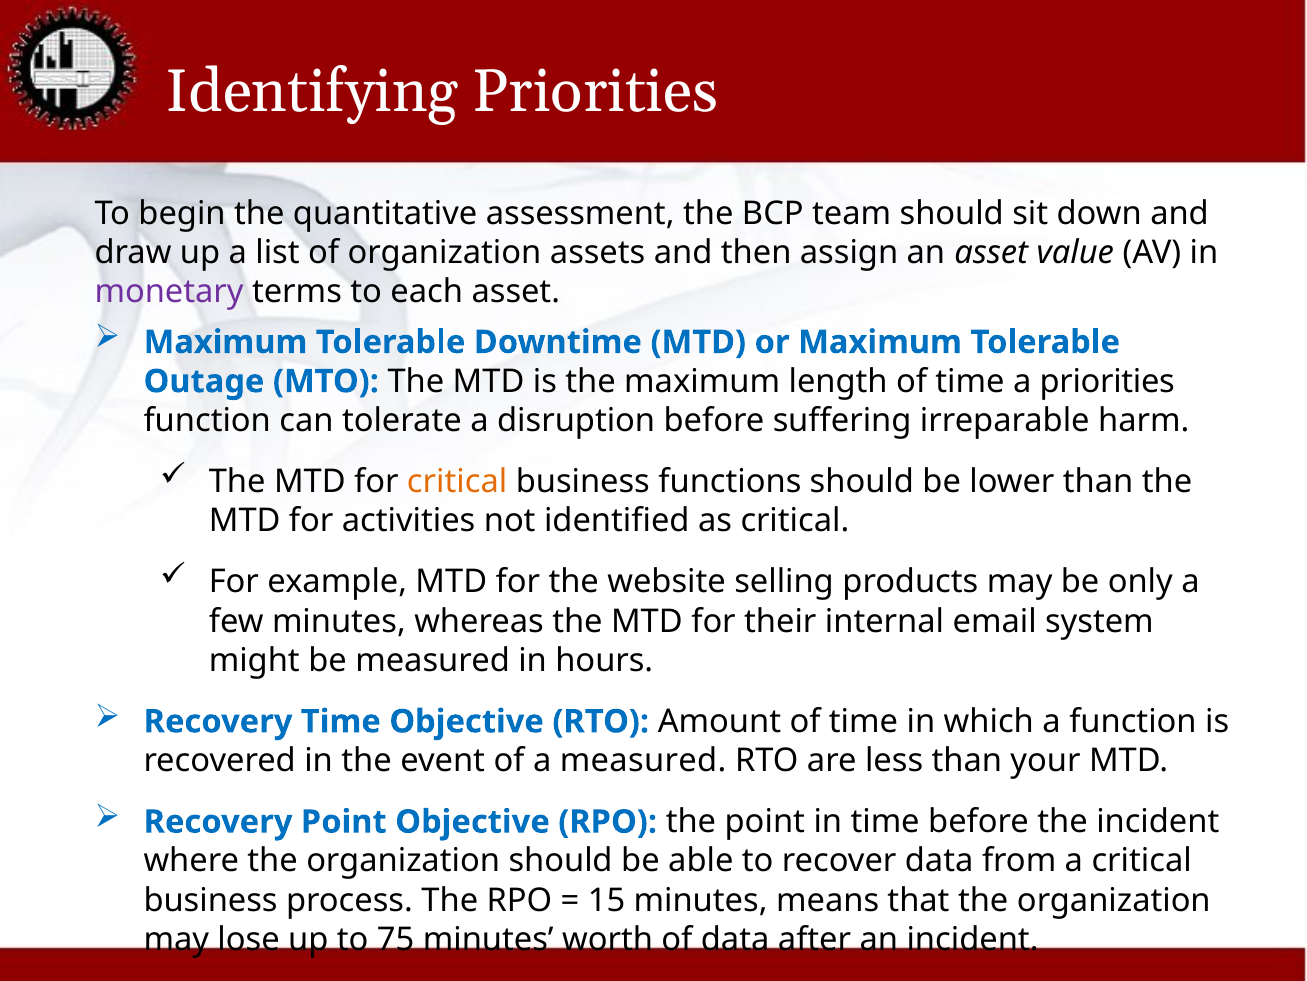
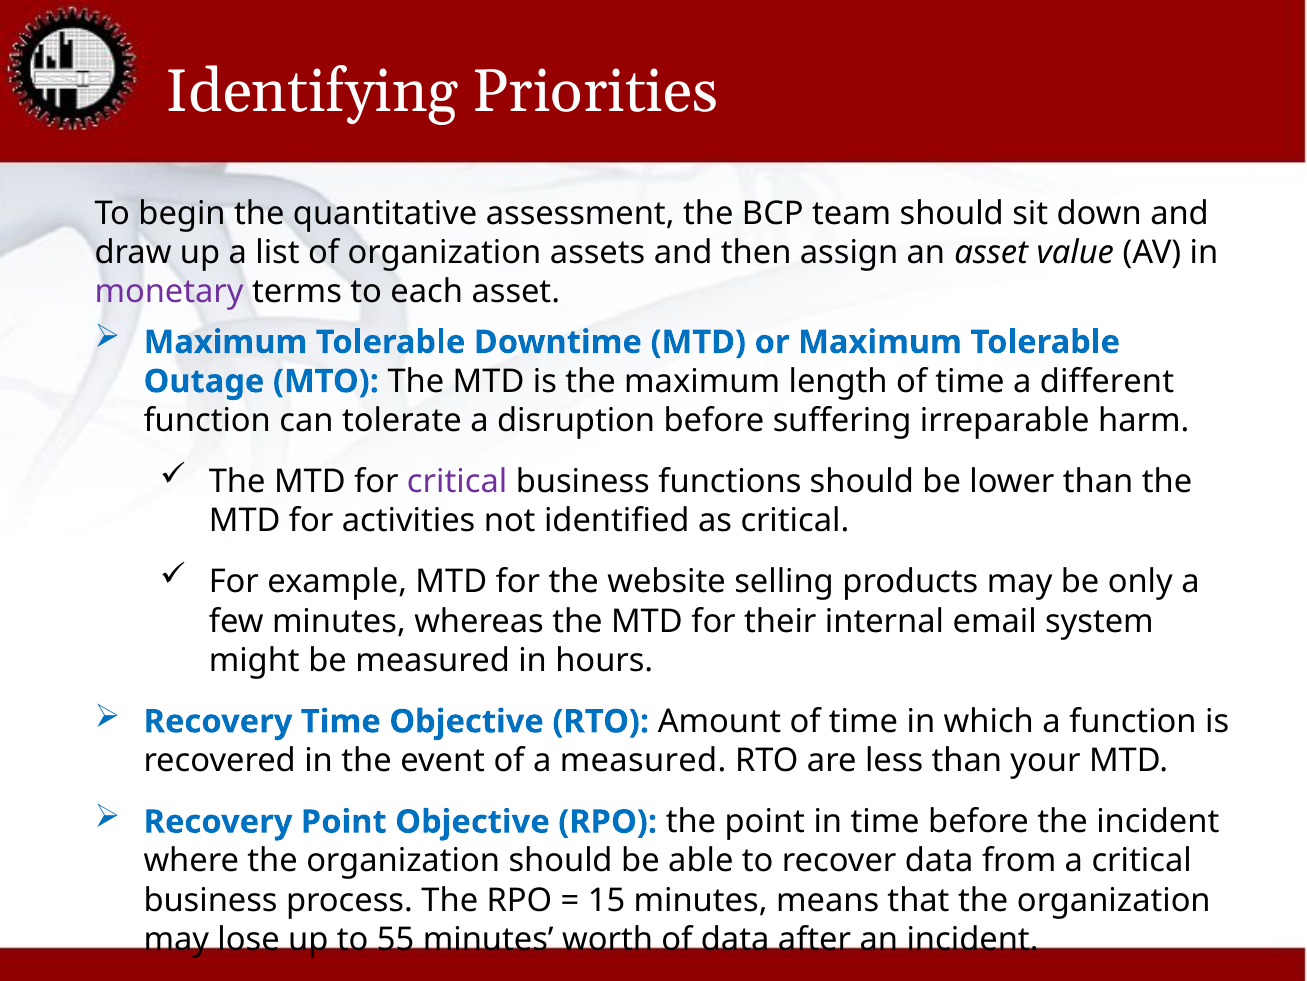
a priorities: priorities -> different
critical at (457, 481) colour: orange -> purple
75: 75 -> 55
